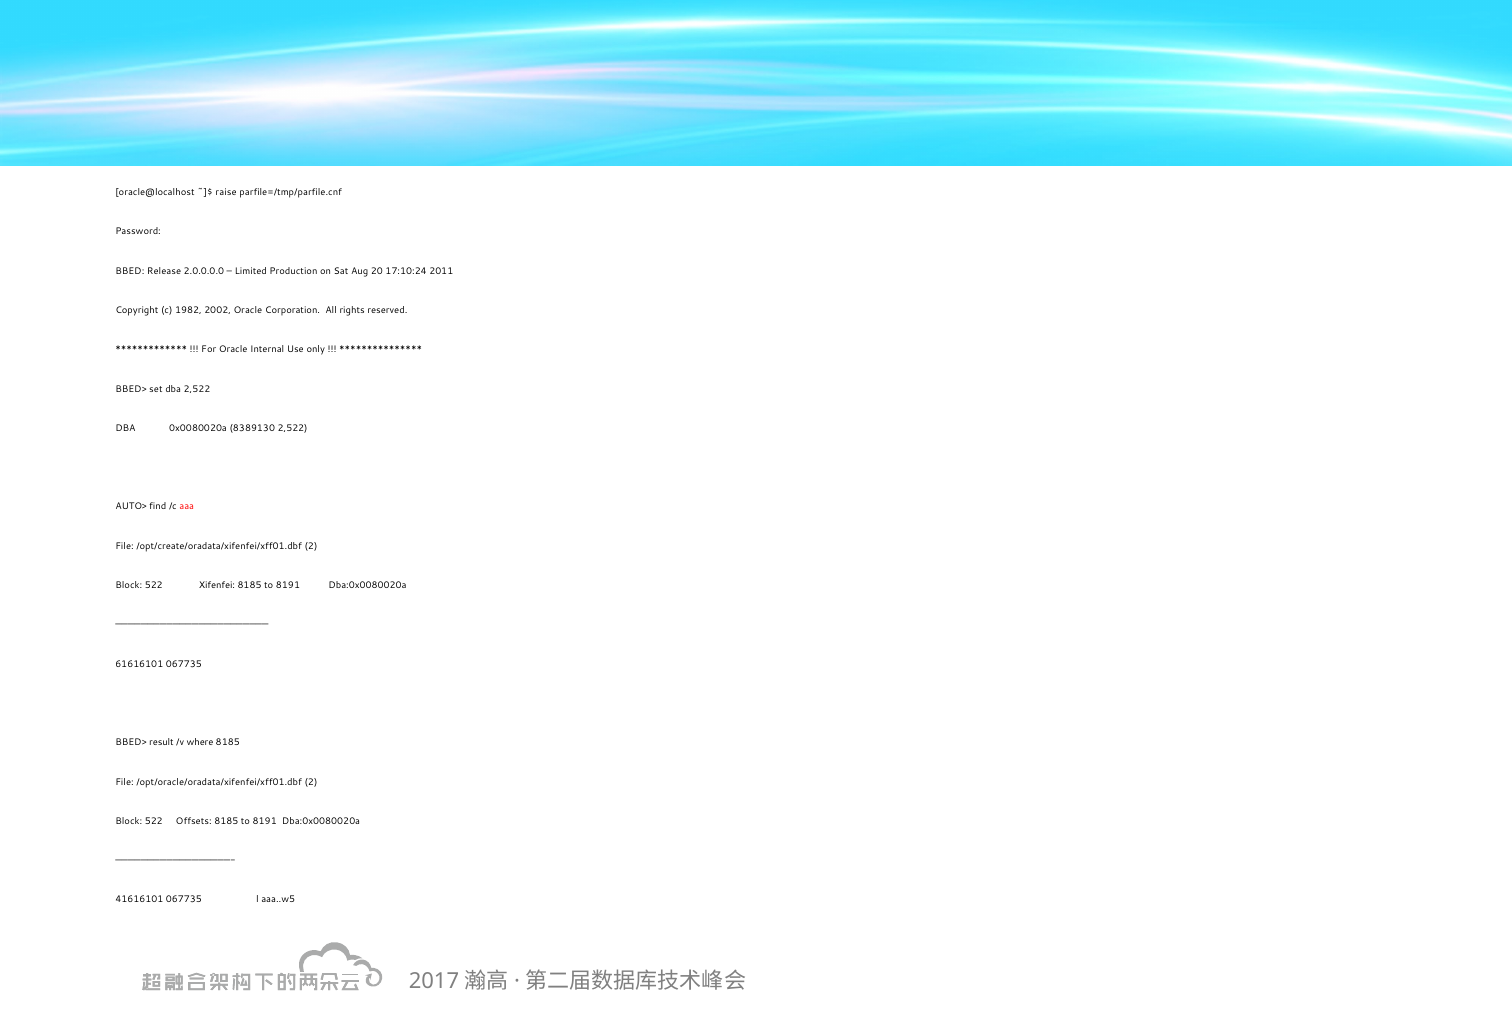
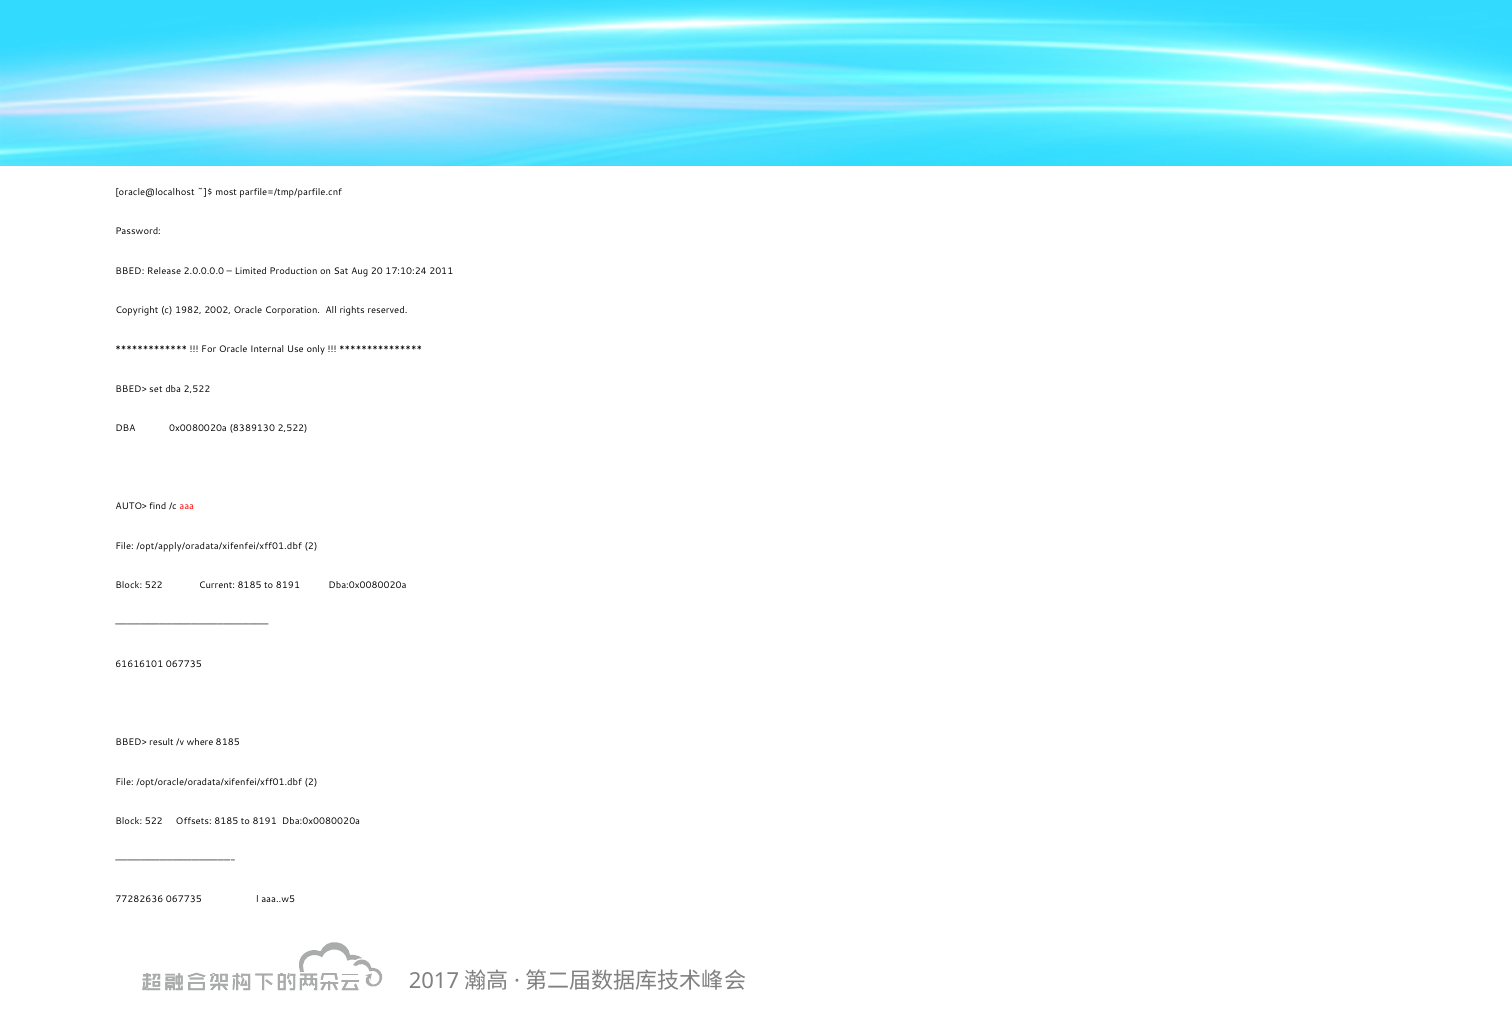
raise: raise -> most
/opt/create/oradata/xifenfei/xff01.dbf: /opt/create/oradata/xifenfei/xff01.dbf -> /opt/apply/oradata/xifenfei/xff01.dbf
Xifenfei: Xifenfei -> Current
41616101: 41616101 -> 77282636
